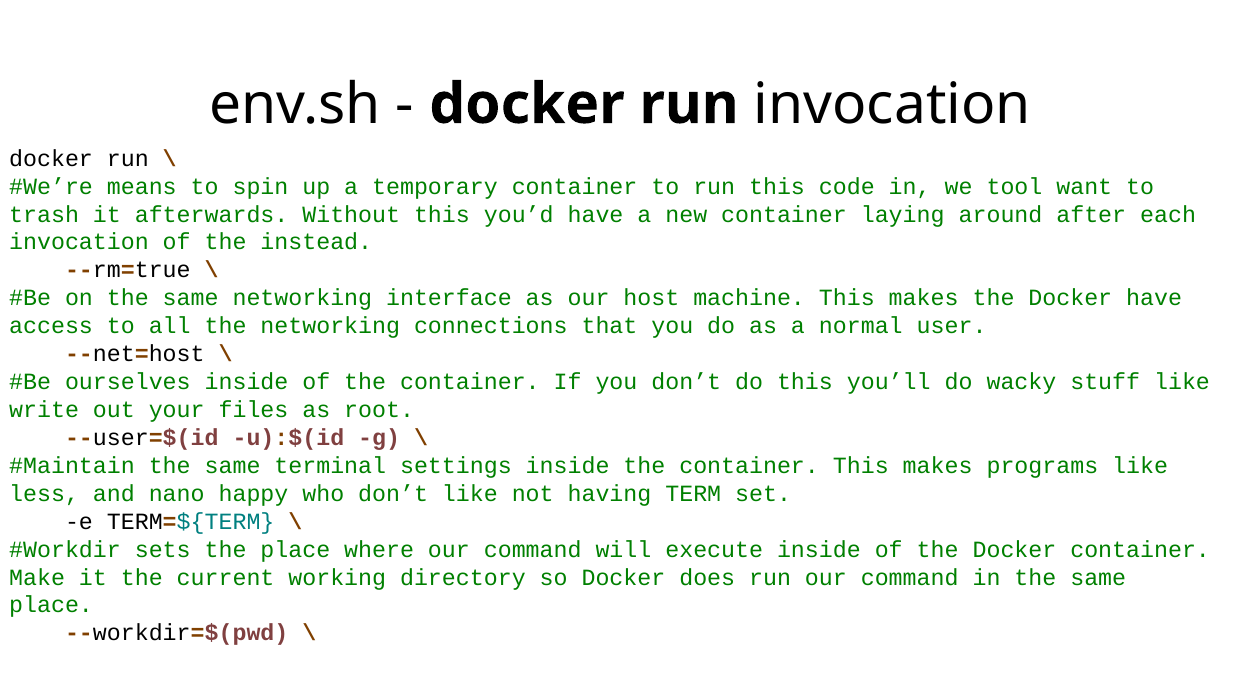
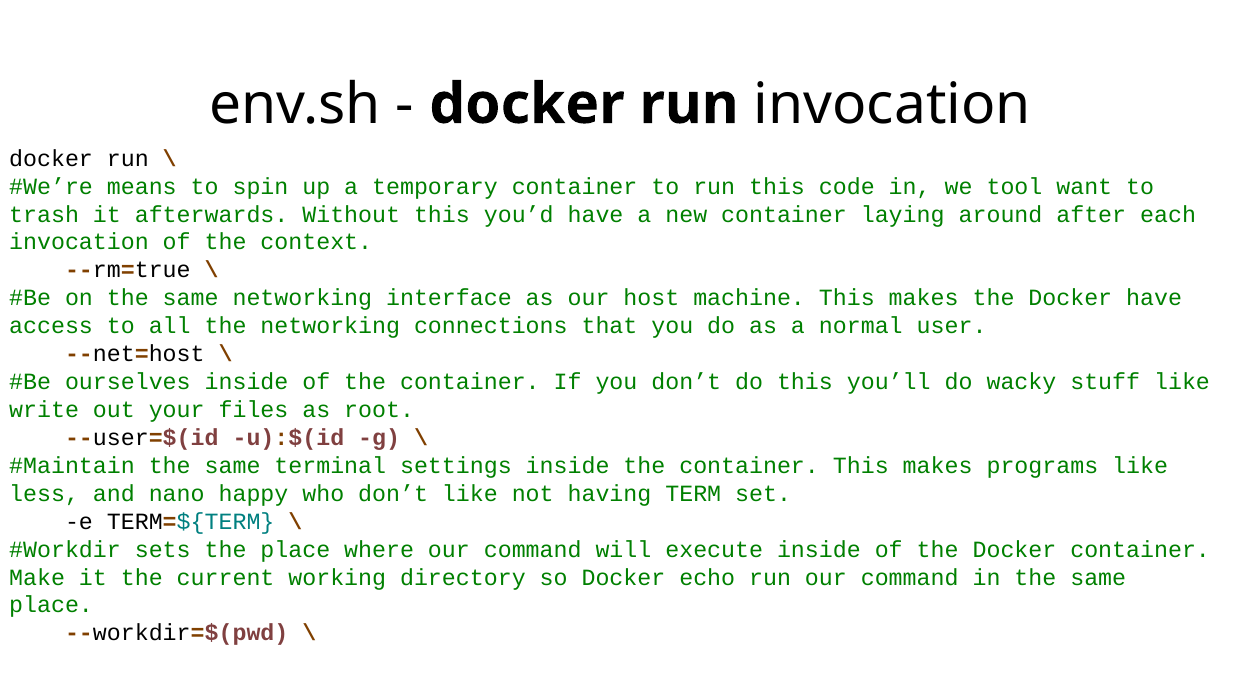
instead: instead -> context
does: does -> echo
